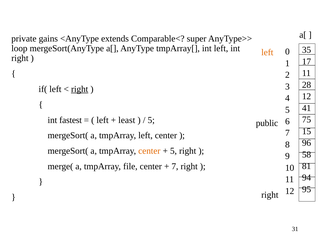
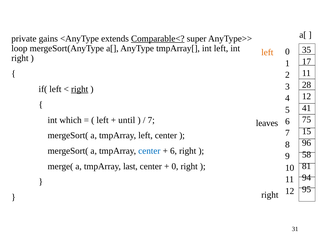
Comparable< underline: none -> present
fastest: fastest -> which
least: least -> until
5 at (151, 120): 5 -> 7
public: public -> leaves
center at (149, 151) colour: orange -> blue
5 at (173, 151): 5 -> 6
file: file -> last
7 at (175, 166): 7 -> 0
